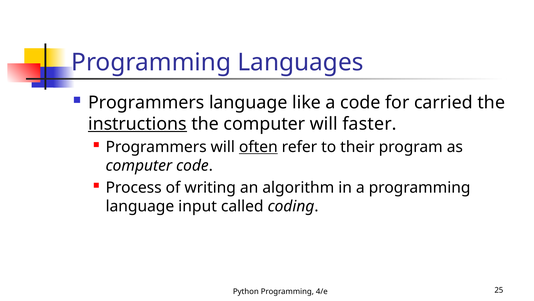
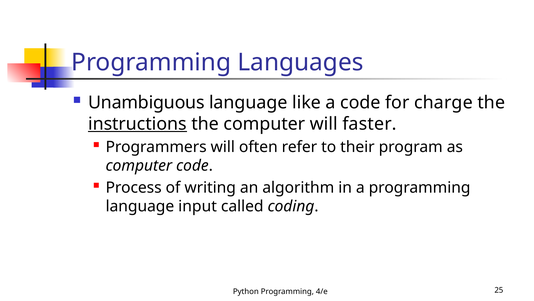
Programmers at (146, 102): Programmers -> Unambiguous
carried: carried -> charge
often underline: present -> none
